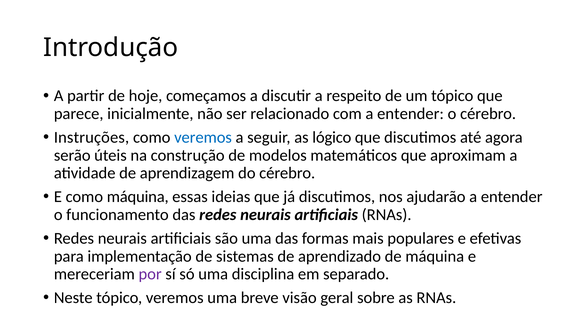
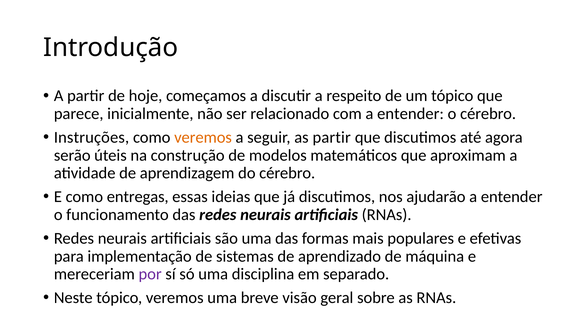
veremos at (203, 137) colour: blue -> orange
as lógico: lógico -> partir
como máquina: máquina -> entregas
